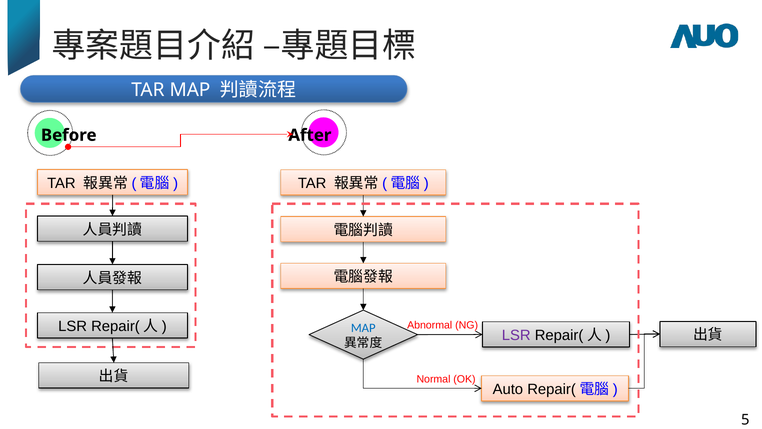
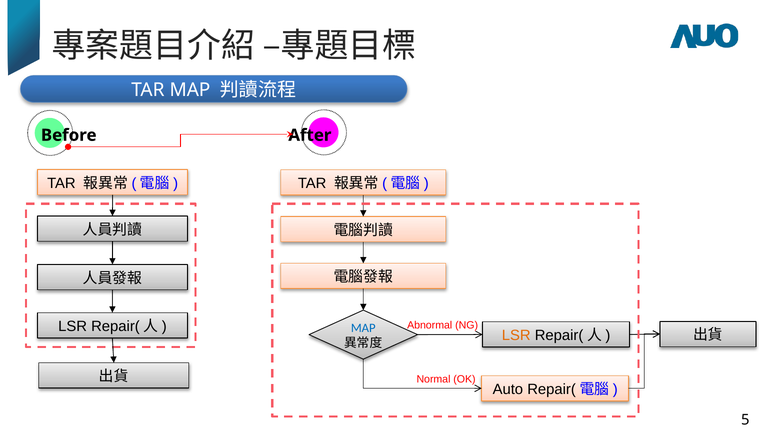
LSR at (516, 335) colour: purple -> orange
